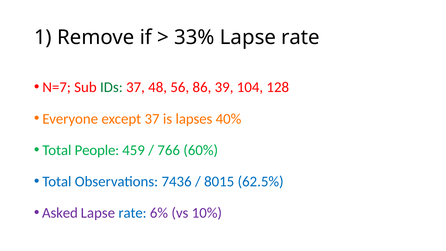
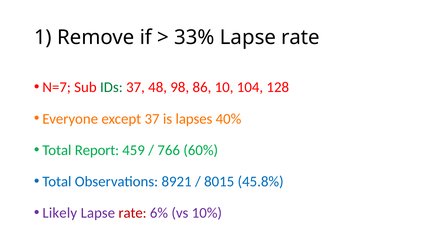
56: 56 -> 98
39: 39 -> 10
People: People -> Report
7436: 7436 -> 8921
62.5%: 62.5% -> 45.8%
Asked: Asked -> Likely
rate at (133, 213) colour: blue -> red
